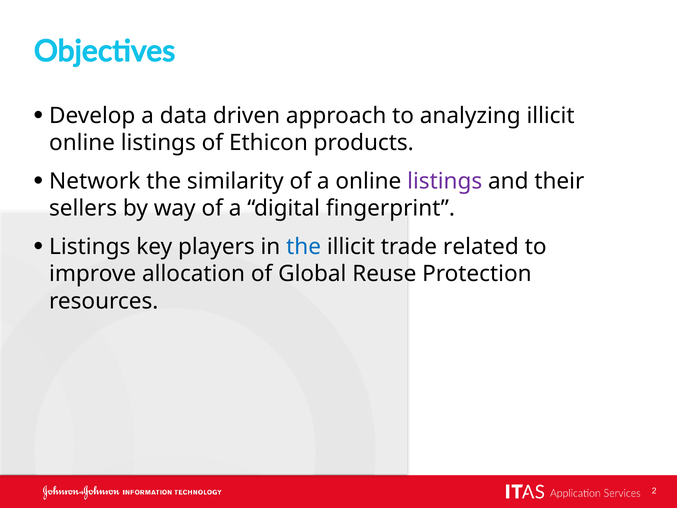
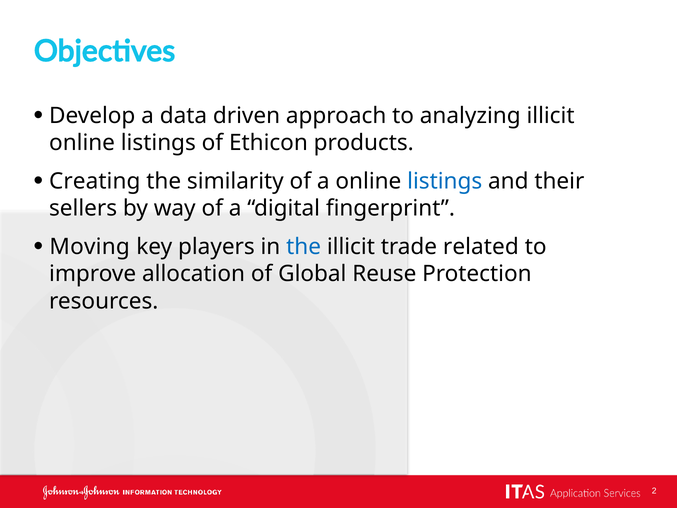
Network: Network -> Creating
listings at (445, 181) colour: purple -> blue
Listings at (90, 247): Listings -> Moving
